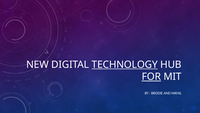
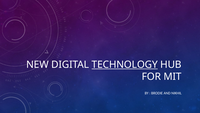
FOR underline: present -> none
